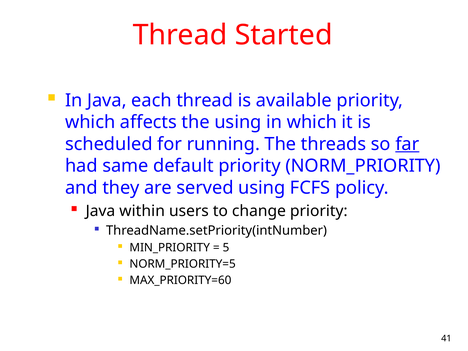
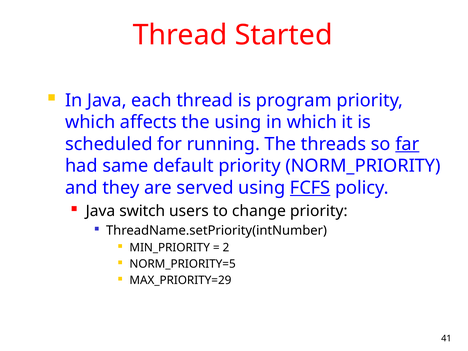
available: available -> program
FCFS underline: none -> present
within: within -> switch
5: 5 -> 2
MAX_PRIORITY=60: MAX_PRIORITY=60 -> MAX_PRIORITY=29
